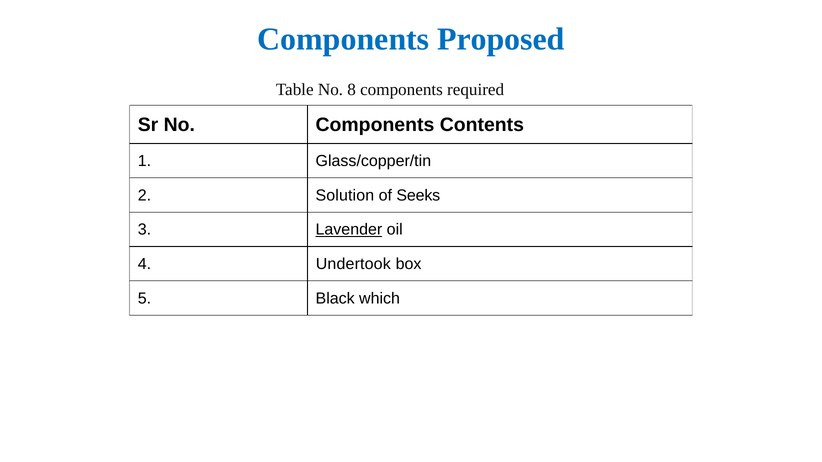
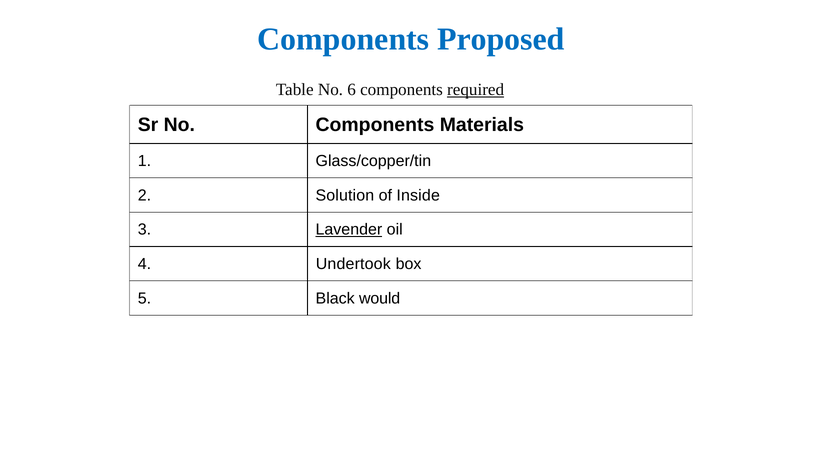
8: 8 -> 6
required underline: none -> present
Contents: Contents -> Materials
Seeks: Seeks -> Inside
which: which -> would
